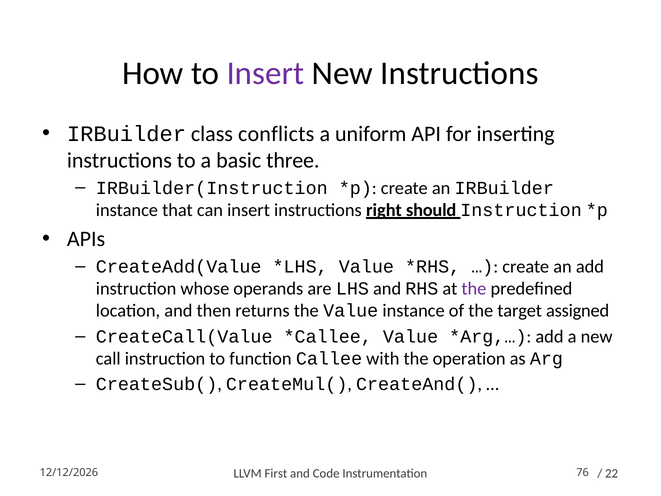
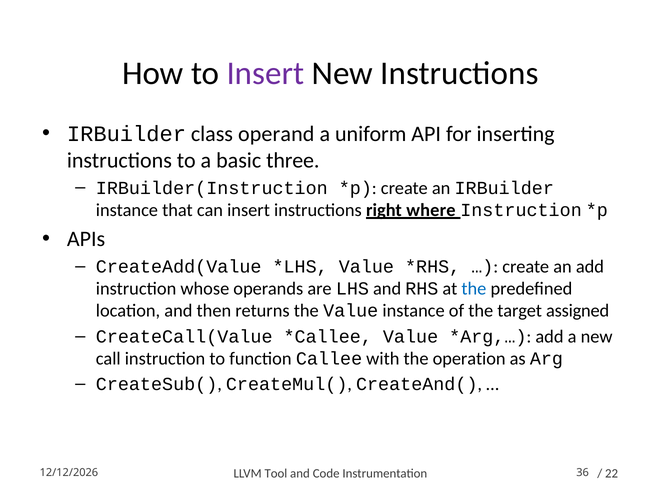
conflicts: conflicts -> operand
should: should -> where
the at (474, 289) colour: purple -> blue
First: First -> Tool
76: 76 -> 36
